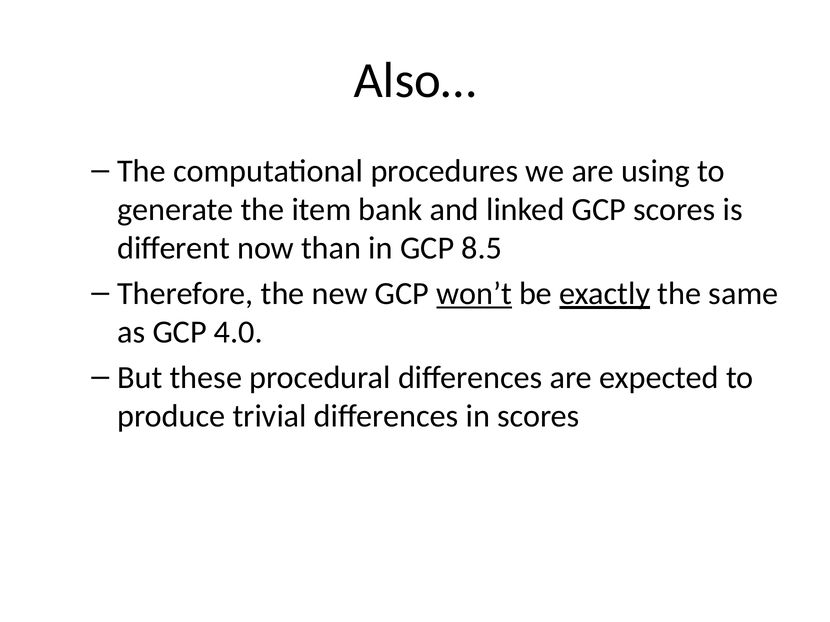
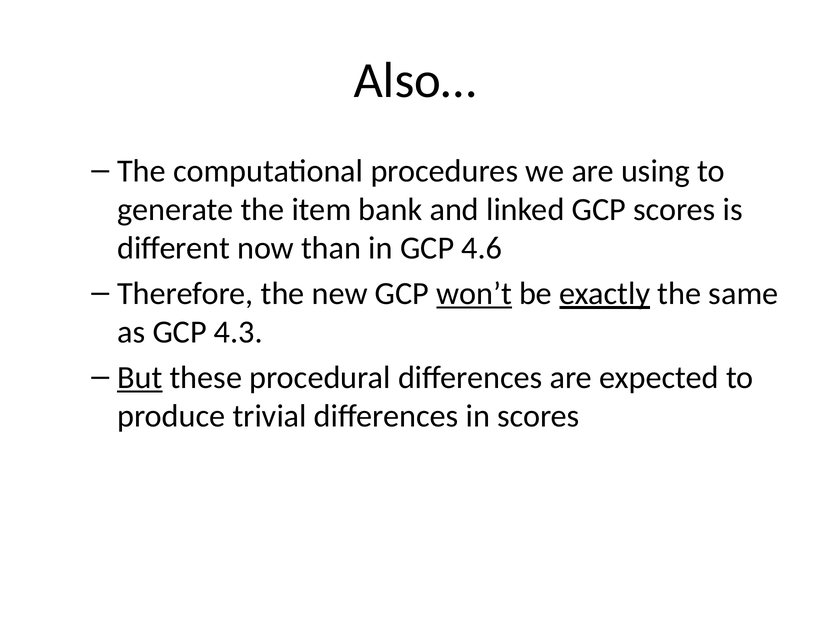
8.5: 8.5 -> 4.6
4.0: 4.0 -> 4.3
But underline: none -> present
